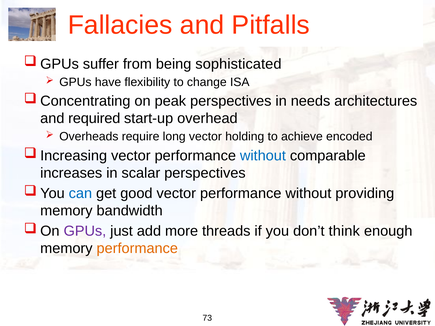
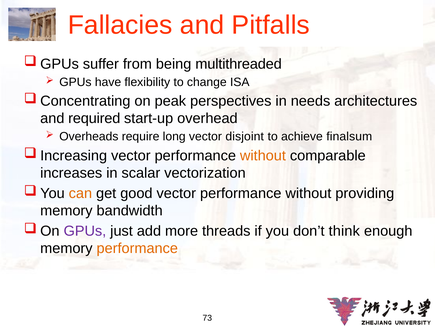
sophisticated: sophisticated -> multithreaded
holding: holding -> disjoint
encoded: encoded -> finalsum
without at (263, 156) colour: blue -> orange
scalar perspectives: perspectives -> vectorization
can colour: blue -> orange
